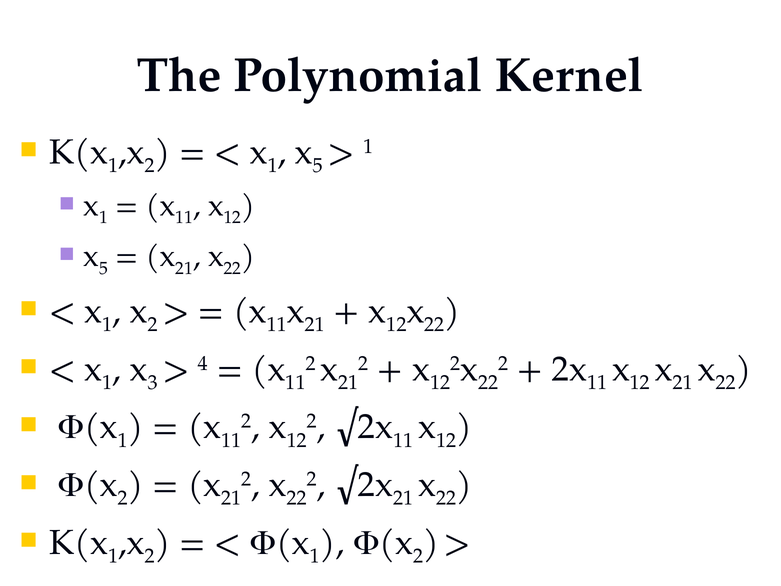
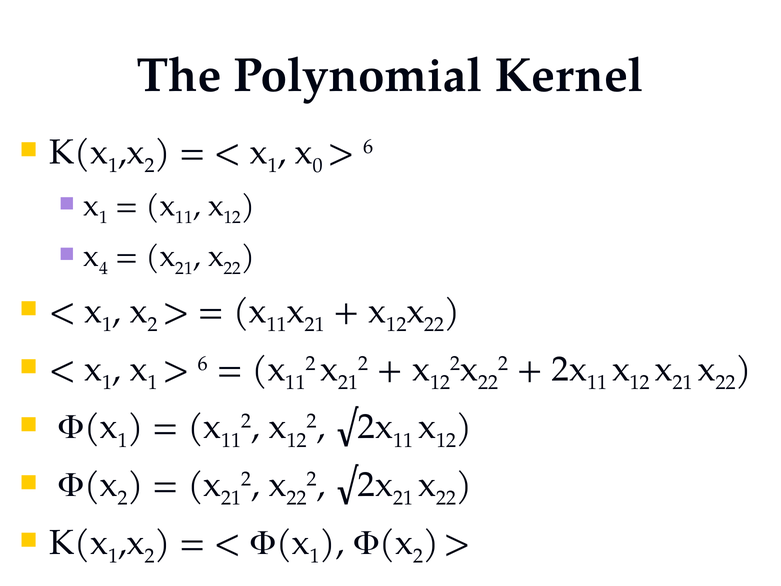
5 at (318, 166): 5 -> 0
1 at (368, 146): 1 -> 6
5 at (103, 268): 5 -> 4
3 at (153, 382): 3 -> 1
4 at (203, 363): 4 -> 6
